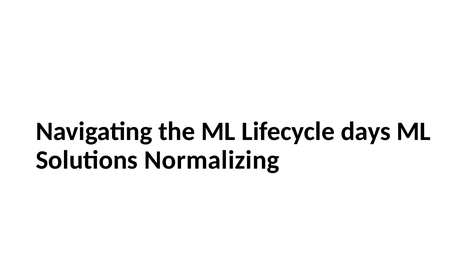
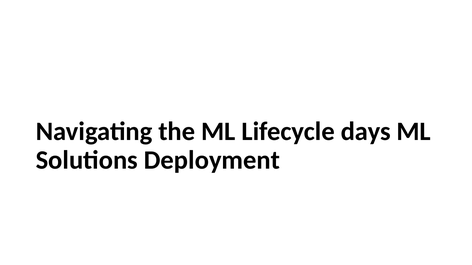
Normalizing: Normalizing -> Deployment
